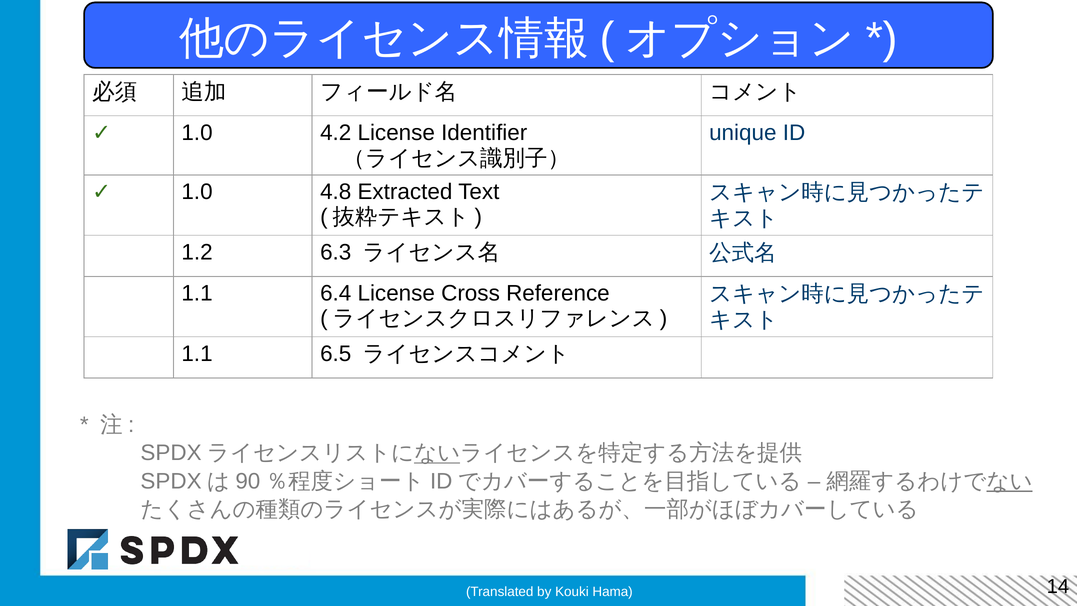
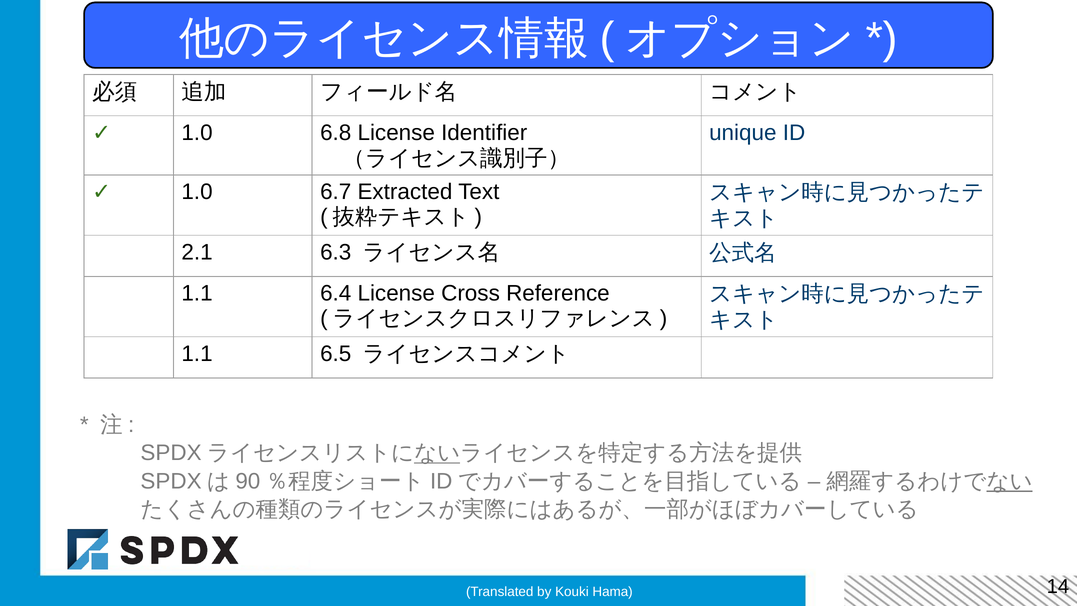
4.2: 4.2 -> 6.8
4.8: 4.8 -> 6.7
1.2: 1.2 -> 2.1
